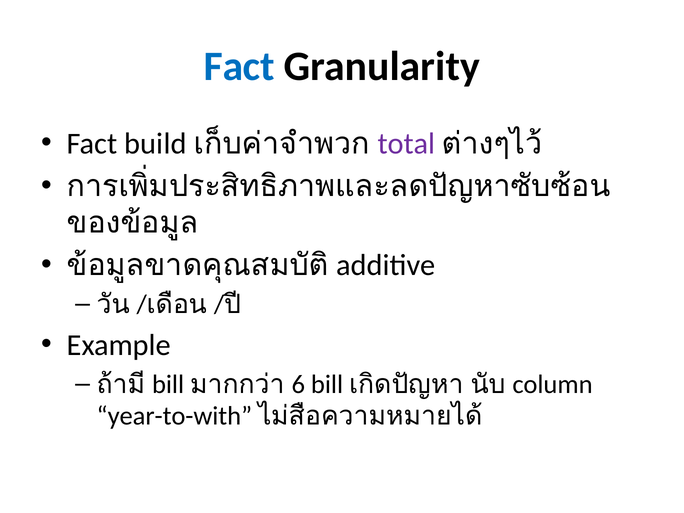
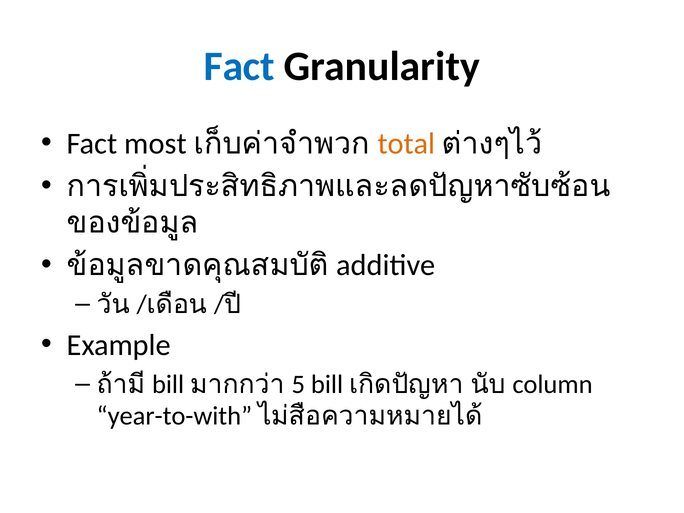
build: build -> most
total colour: purple -> orange
6: 6 -> 5
